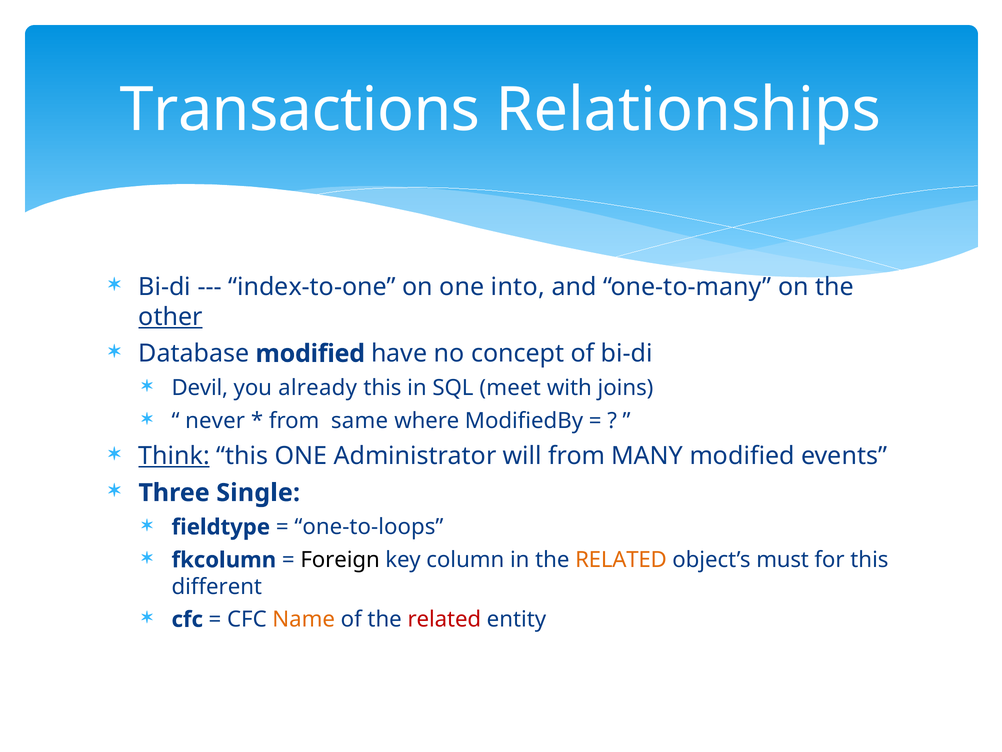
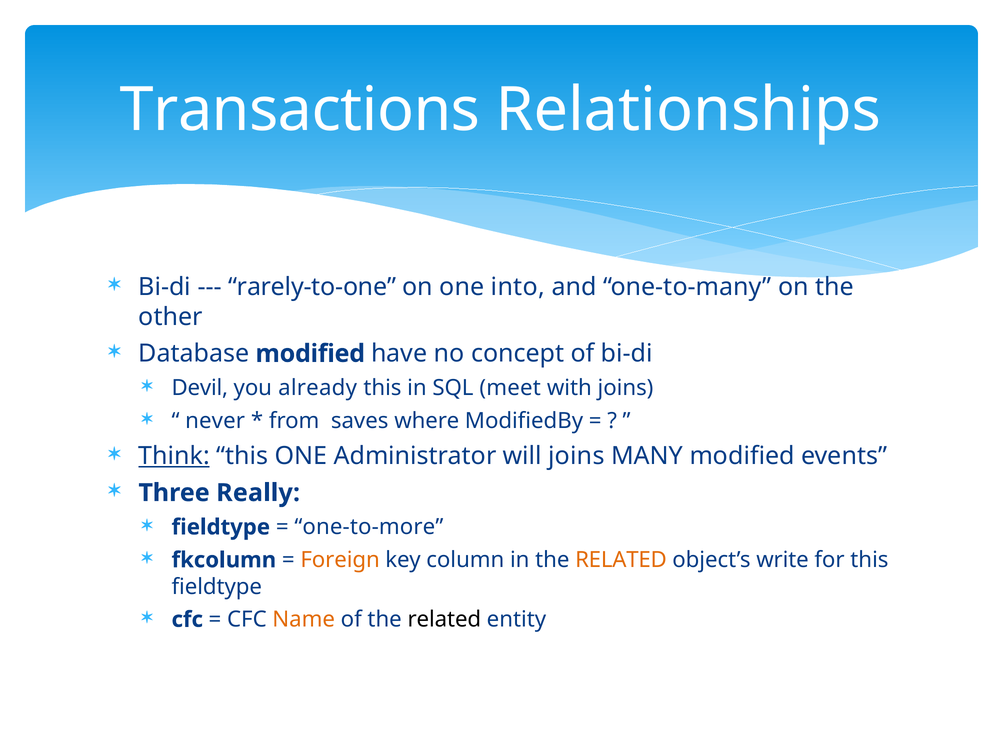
index-to-one: index-to-one -> rarely-to-one
other underline: present -> none
same: same -> saves
will from: from -> joins
Single: Single -> Really
one-to-loops: one-to-loops -> one-to-more
Foreign colour: black -> orange
must: must -> write
different at (217, 586): different -> fieldtype
related at (444, 619) colour: red -> black
